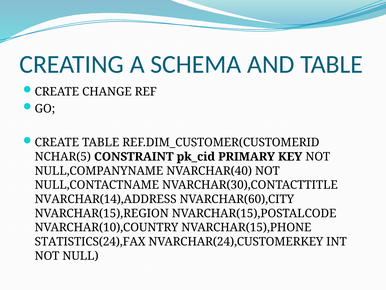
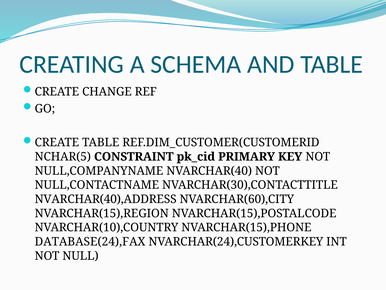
NVARCHAR(14),ADDRESS: NVARCHAR(14),ADDRESS -> NVARCHAR(40),ADDRESS
STATISTICS(24),FAX: STATISTICS(24),FAX -> DATABASE(24),FAX
